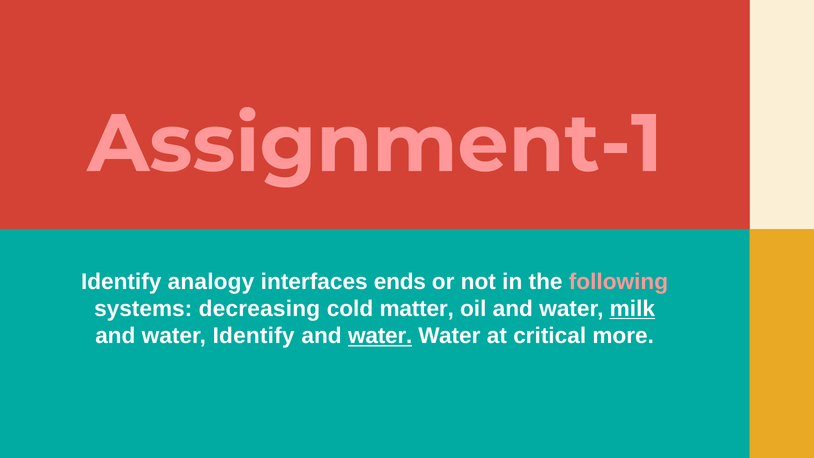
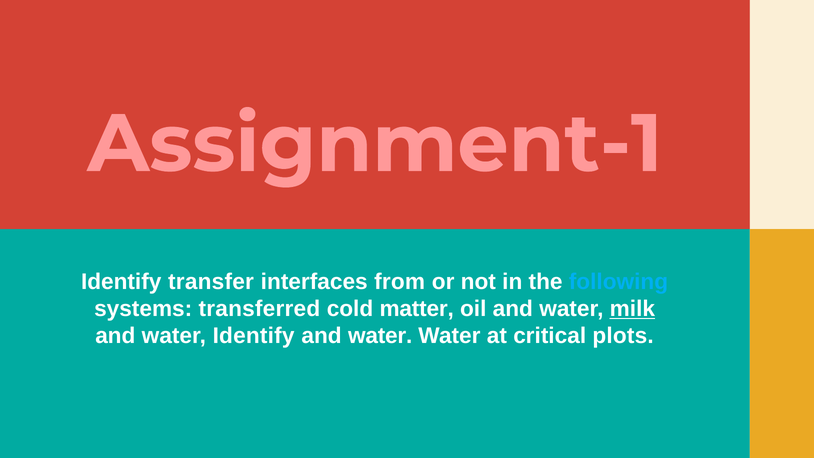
analogy: analogy -> transfer
ends: ends -> from
following colour: pink -> light blue
decreasing: decreasing -> transferred
water at (380, 336) underline: present -> none
more: more -> plots
